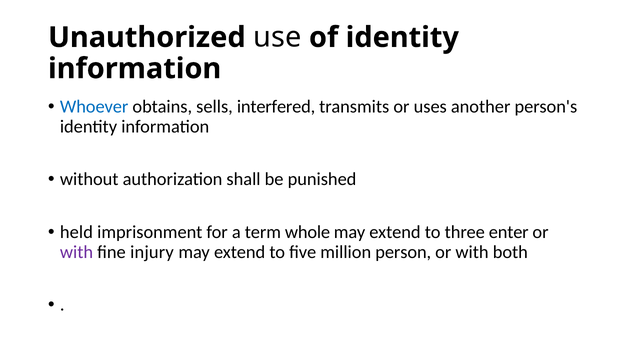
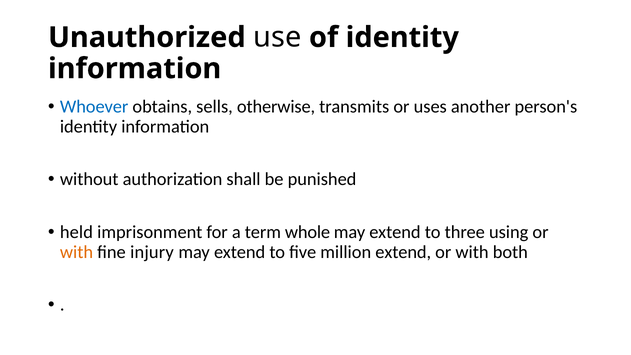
interfered: interfered -> otherwise
enter: enter -> using
with at (77, 252) colour: purple -> orange
million person: person -> extend
